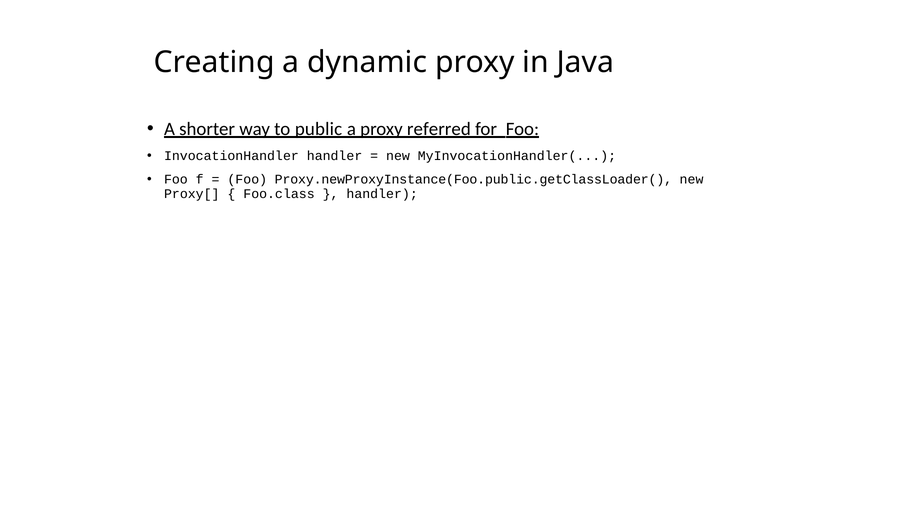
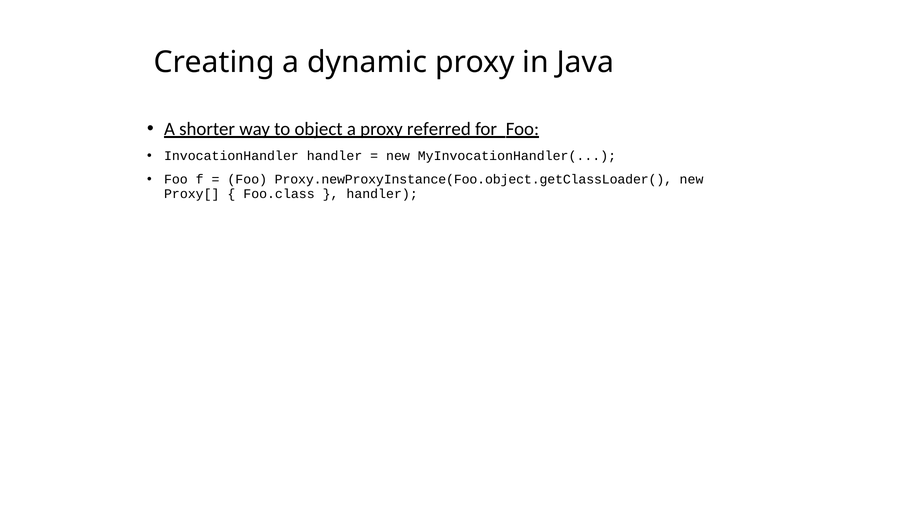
public: public -> object
Proxy.newProxyInstance(Foo.public.getClassLoader(: Proxy.newProxyInstance(Foo.public.getClassLoader( -> Proxy.newProxyInstance(Foo.object.getClassLoader(
